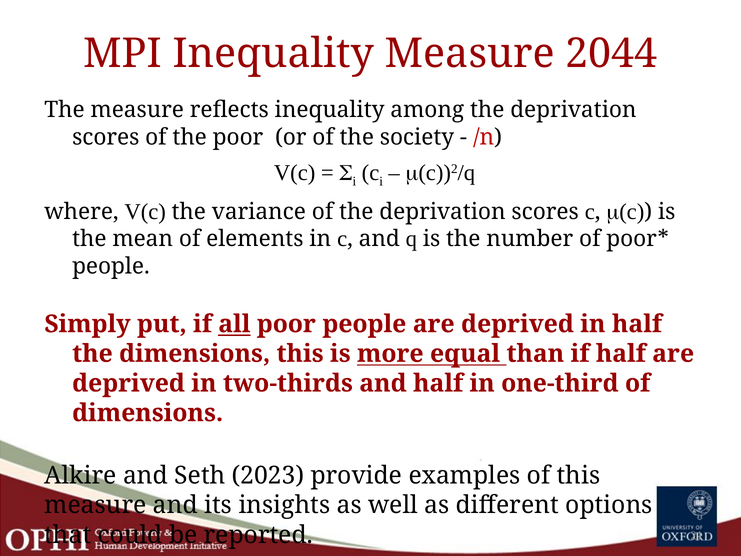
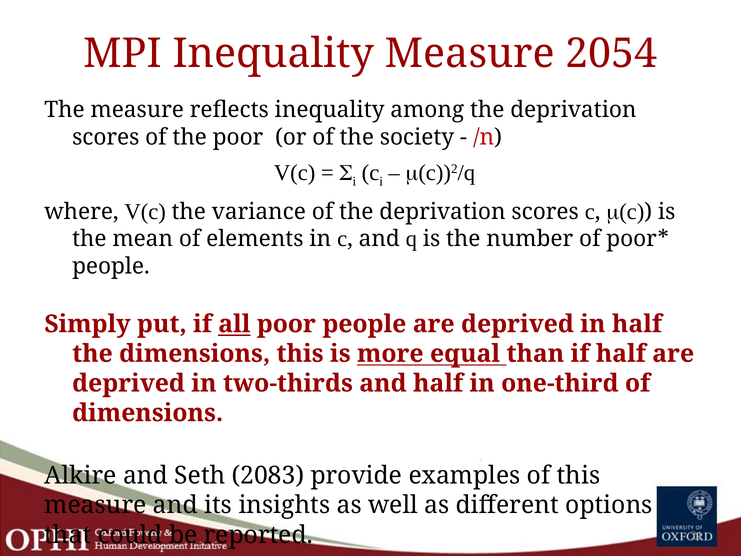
2044: 2044 -> 2054
2023: 2023 -> 2083
